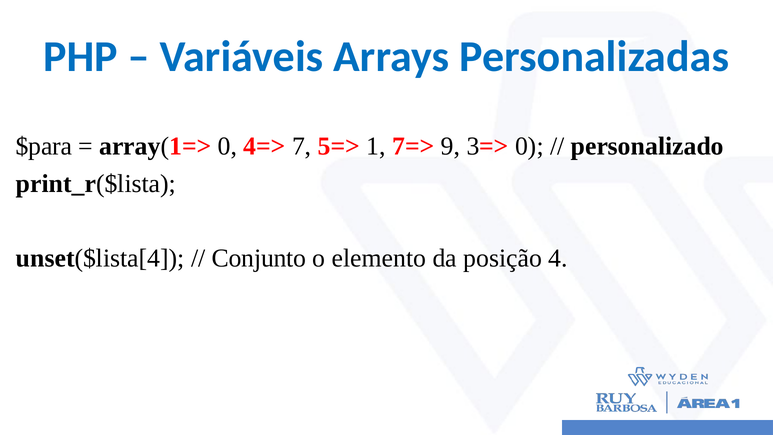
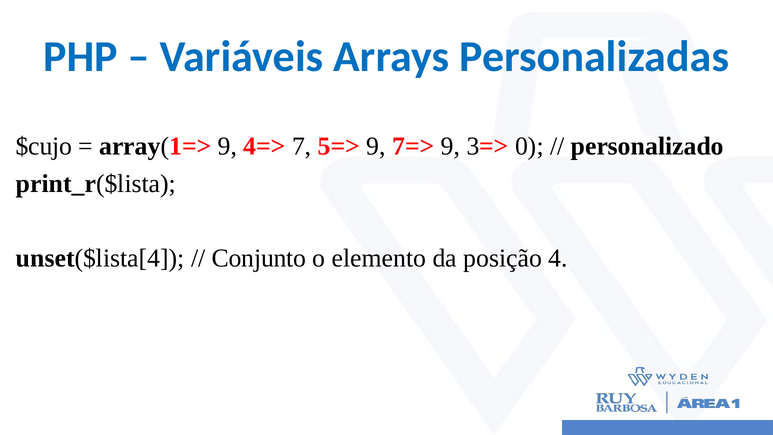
$para: $para -> $cujo
array(1=> 0: 0 -> 9
5=> 1: 1 -> 9
